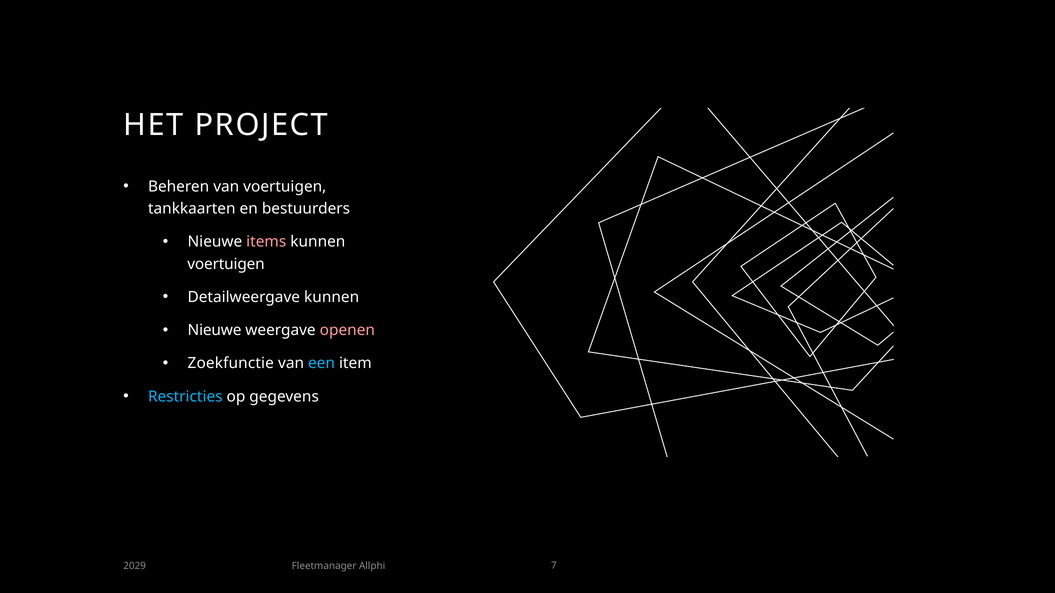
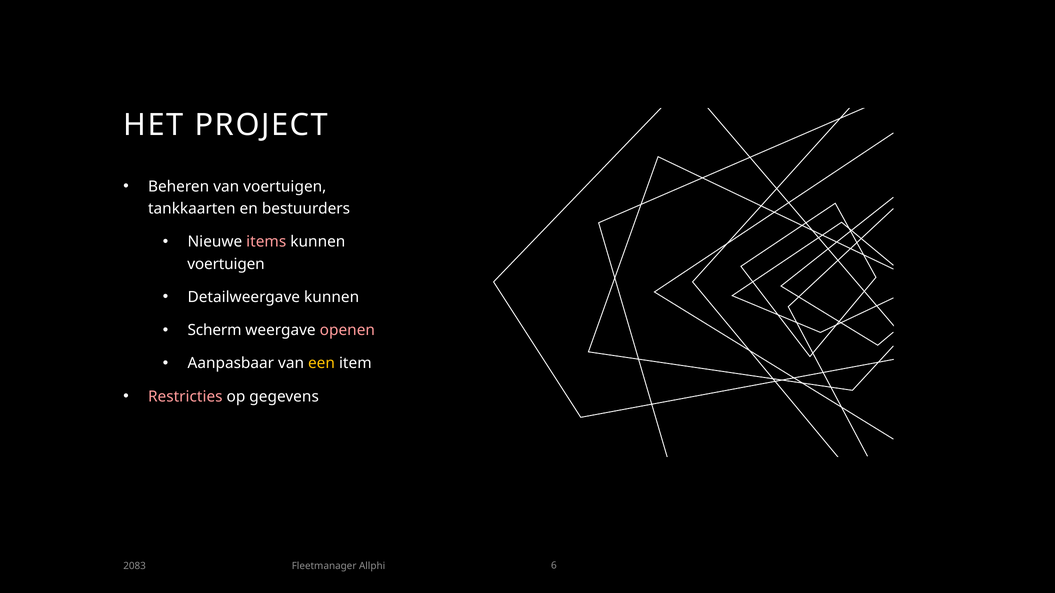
Nieuwe at (215, 330): Nieuwe -> Scherm
Zoekfunctie: Zoekfunctie -> Aanpasbaar
een colour: light blue -> yellow
Restricties colour: light blue -> pink
2029: 2029 -> 2083
7: 7 -> 6
